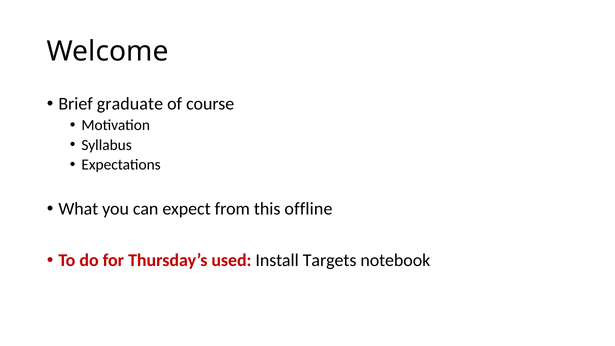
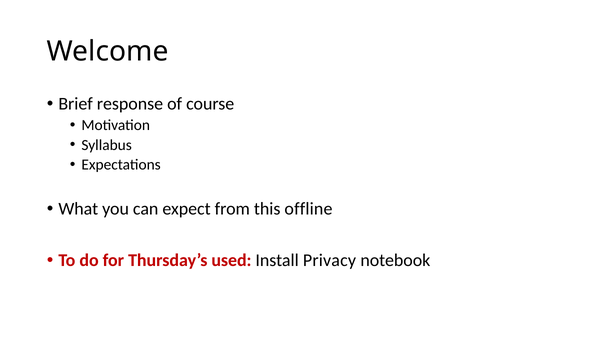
graduate: graduate -> response
Targets: Targets -> Privacy
